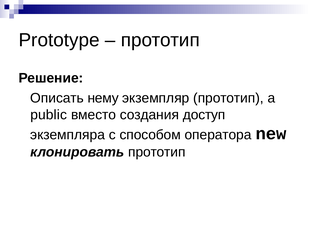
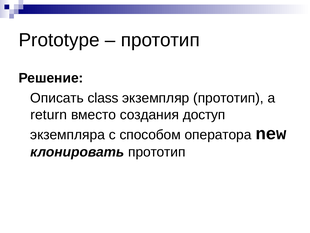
нему: нему -> class
public: public -> return
